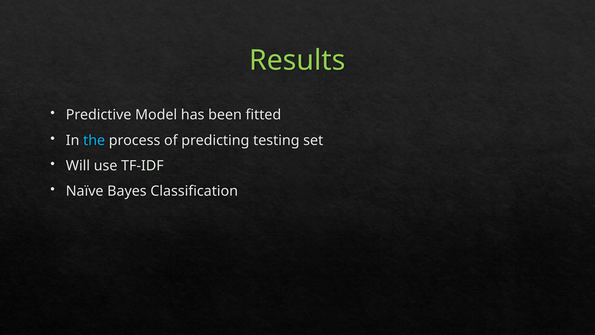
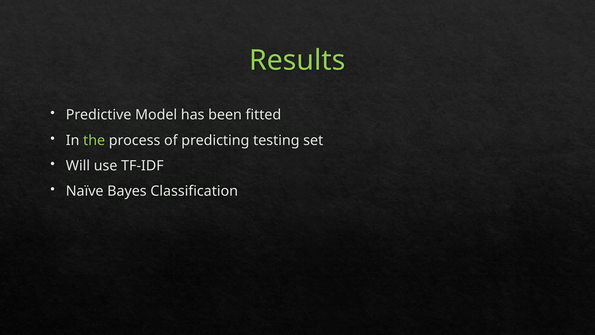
the colour: light blue -> light green
